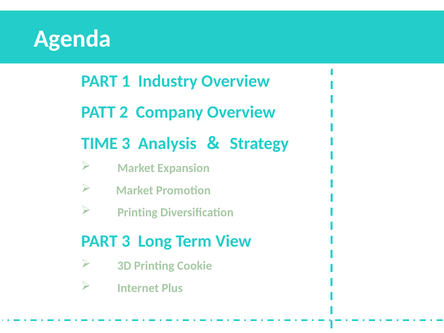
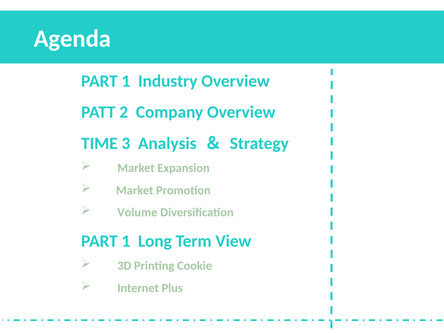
Printing at (137, 213): Printing -> Volume
3 at (126, 241): 3 -> 1
